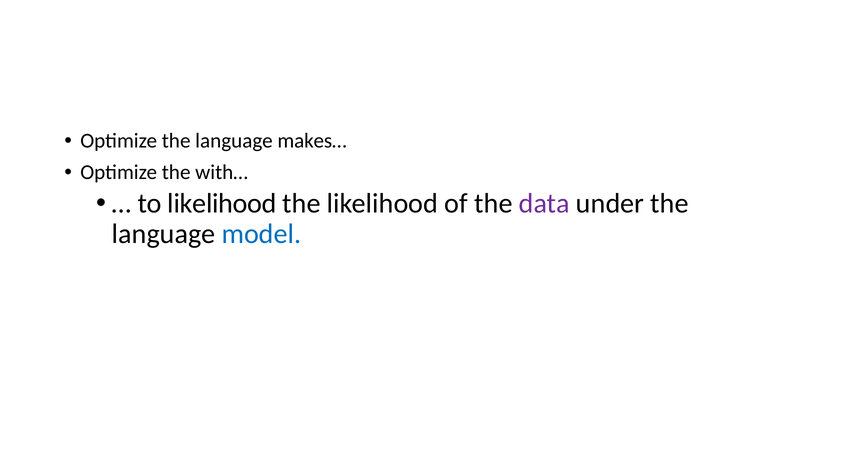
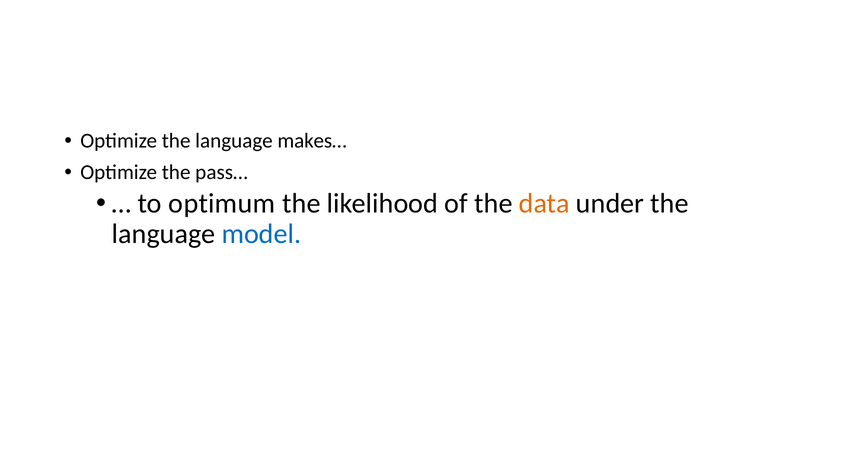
with…: with… -> pass…
to likelihood: likelihood -> optimum
data colour: purple -> orange
